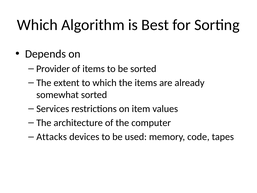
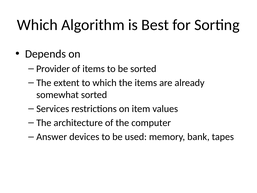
Attacks: Attacks -> Answer
code: code -> bank
